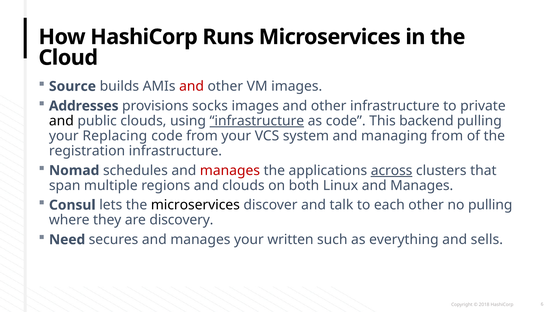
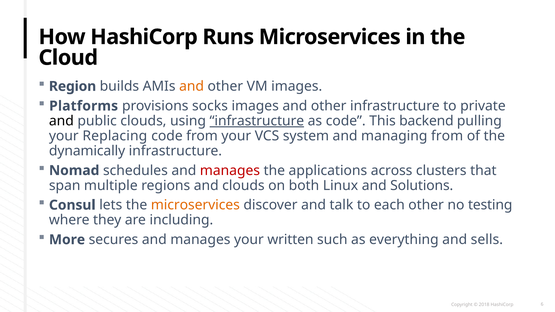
Source: Source -> Region
and at (192, 86) colour: red -> orange
Addresses: Addresses -> Platforms
registration: registration -> dynamically
across underline: present -> none
Linux and Manages: Manages -> Solutions
microservices at (195, 205) colour: black -> orange
no pulling: pulling -> testing
discovery: discovery -> including
Need: Need -> More
